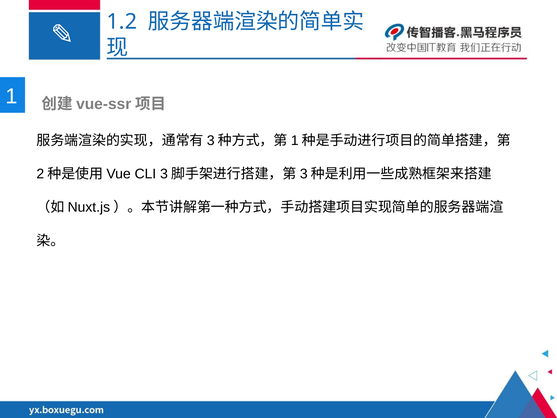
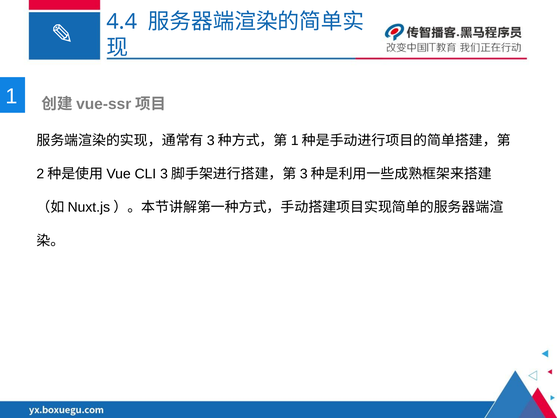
1.2: 1.2 -> 4.4
